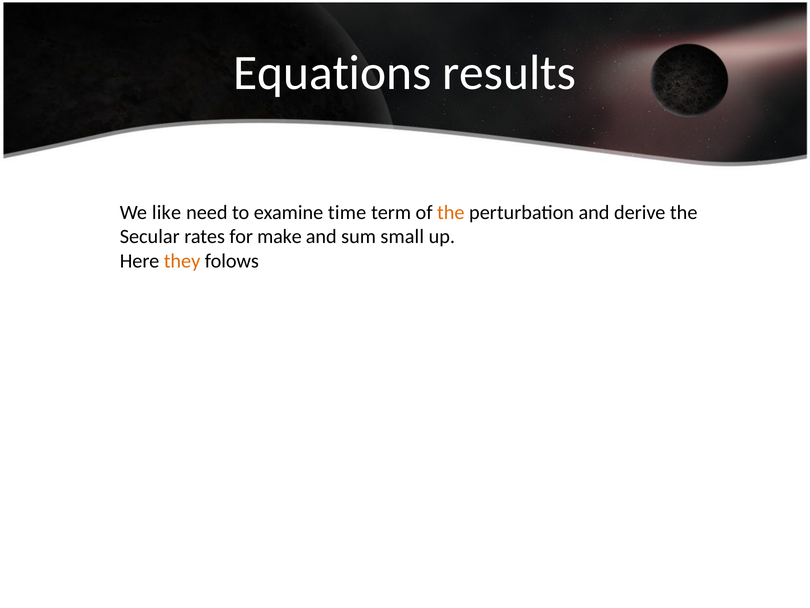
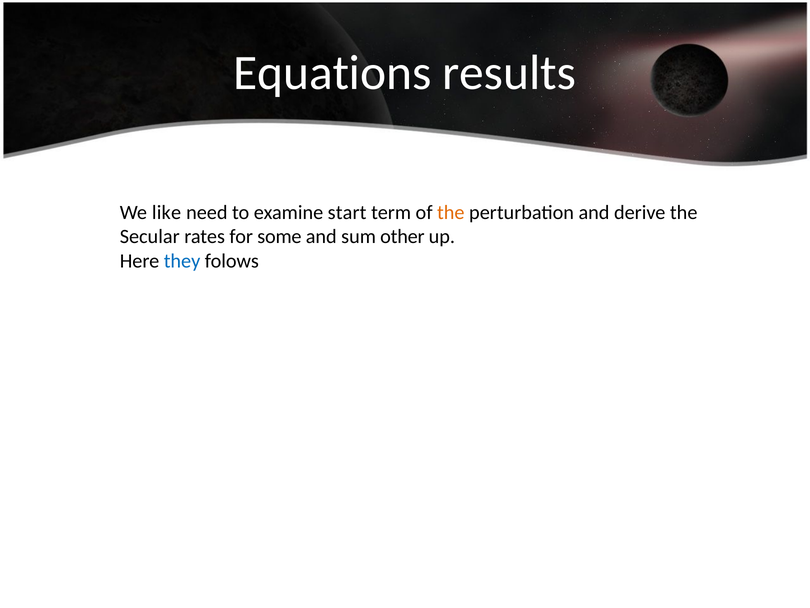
time: time -> start
make: make -> some
small: small -> other
they colour: orange -> blue
